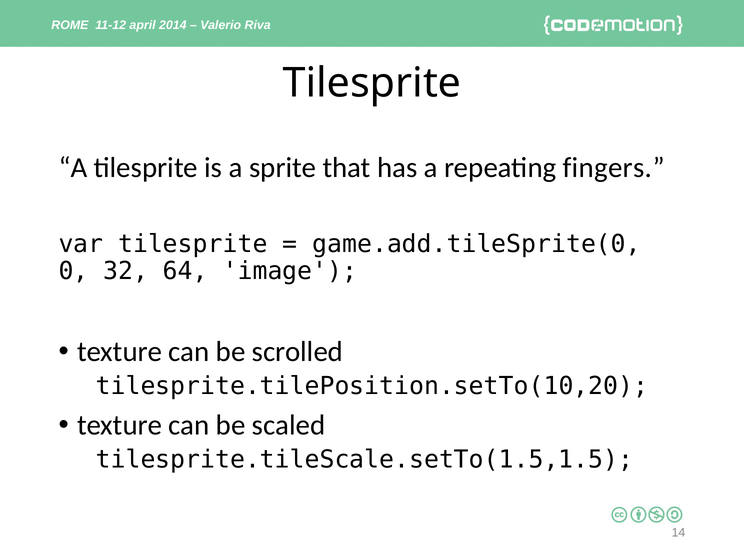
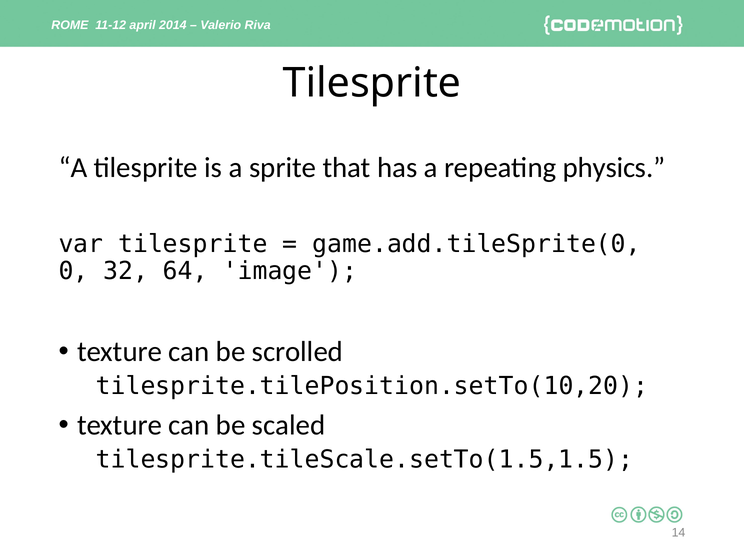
fingers: fingers -> physics
